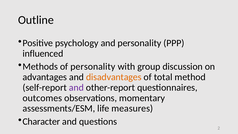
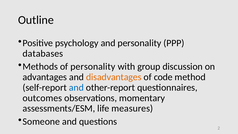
influenced: influenced -> databases
total: total -> code
and at (76, 87) colour: purple -> blue
Character: Character -> Someone
